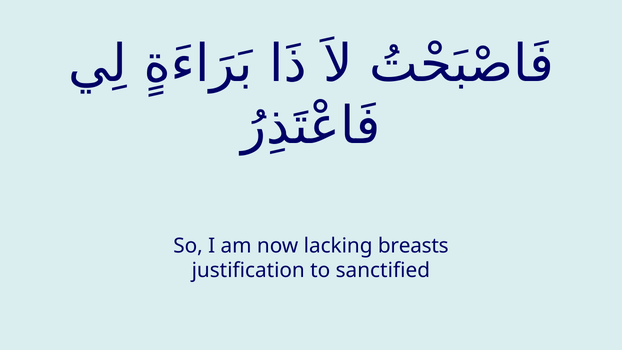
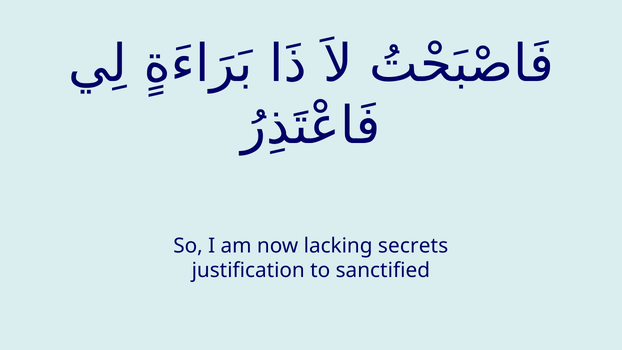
breasts: breasts -> secrets
